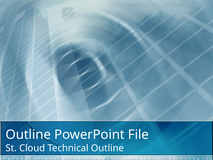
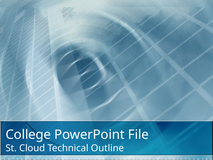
Outline at (28, 134): Outline -> College
